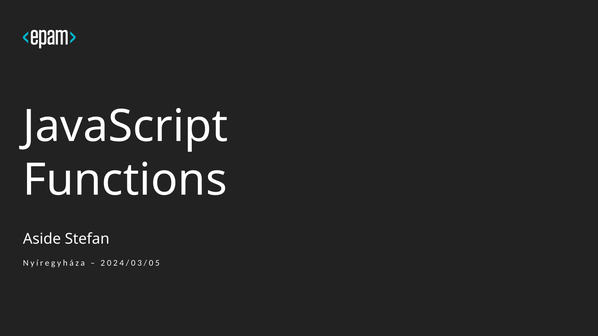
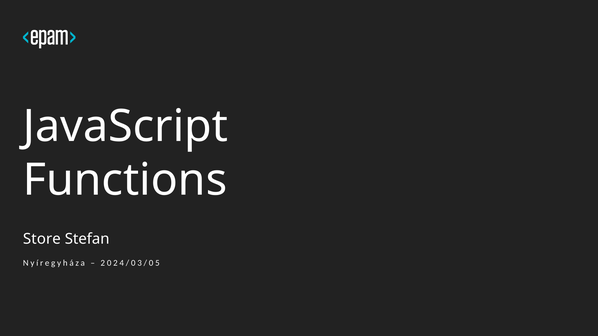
Aside: Aside -> Store
